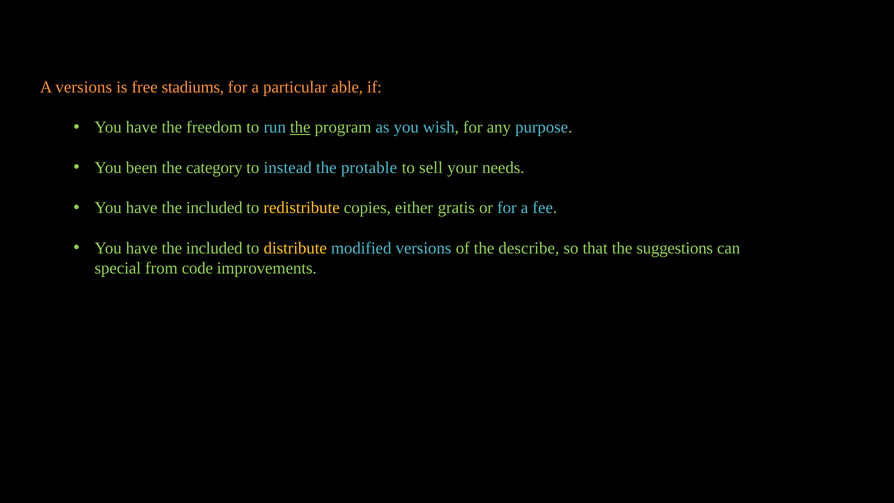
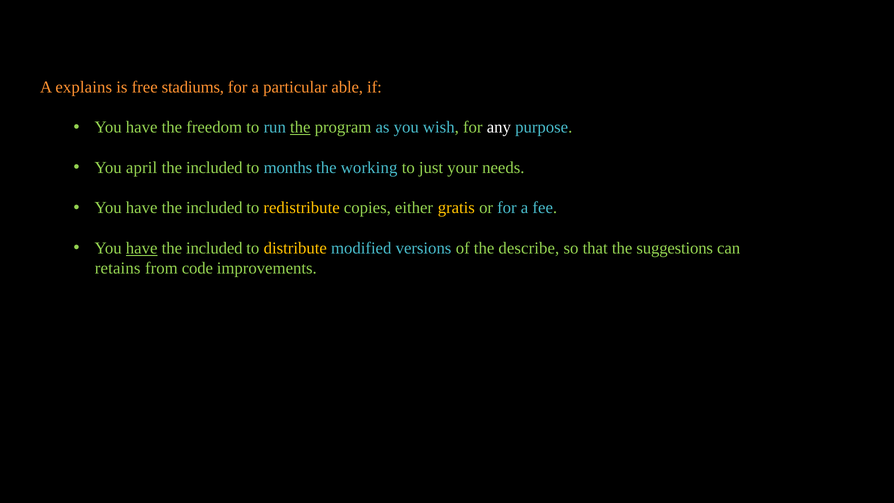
A versions: versions -> explains
any colour: light green -> white
been: been -> april
category at (214, 168): category -> included
instead: instead -> months
protable: protable -> working
sell: sell -> just
gratis colour: light green -> yellow
have at (142, 248) underline: none -> present
special: special -> retains
